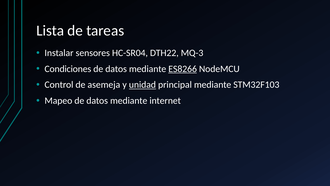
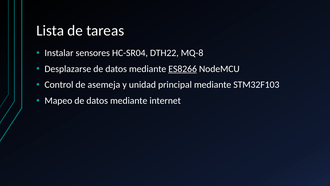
MQ-3: MQ-3 -> MQ-8
Condiciones: Condiciones -> Desplazarse
unidad underline: present -> none
